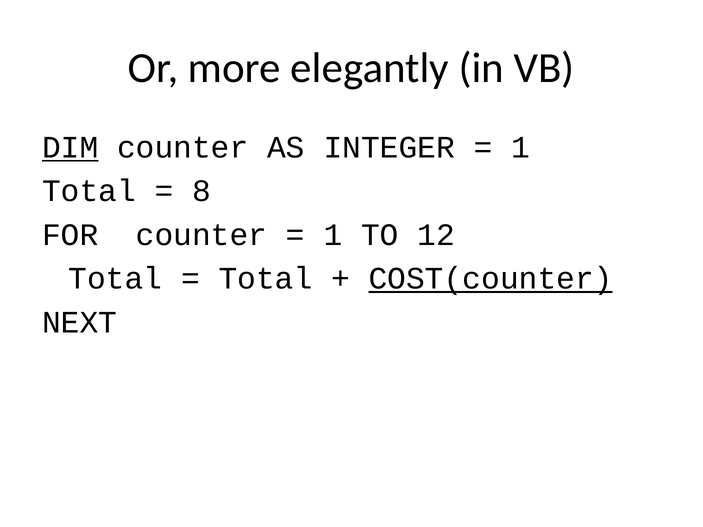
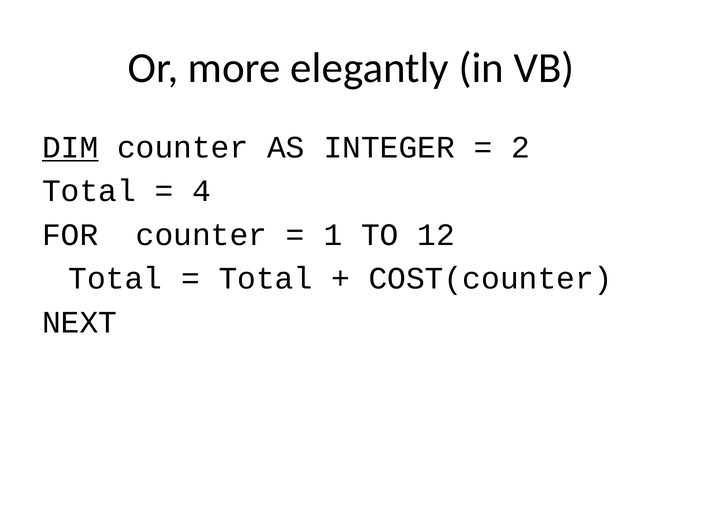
1 at (521, 147): 1 -> 2
8: 8 -> 4
COST(counter underline: present -> none
